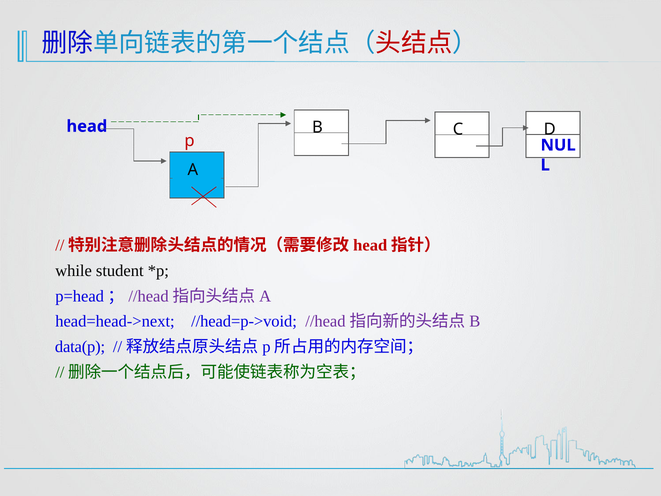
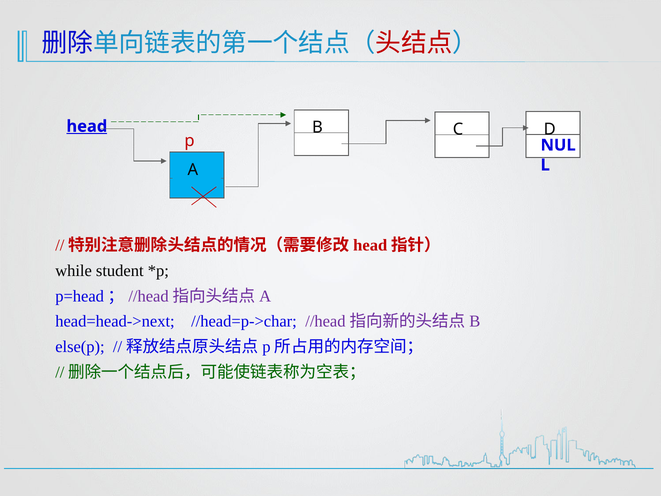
head underline: none -> present
//head=p->void: //head=p->void -> //head=p->char
data(p: data(p -> else(p
